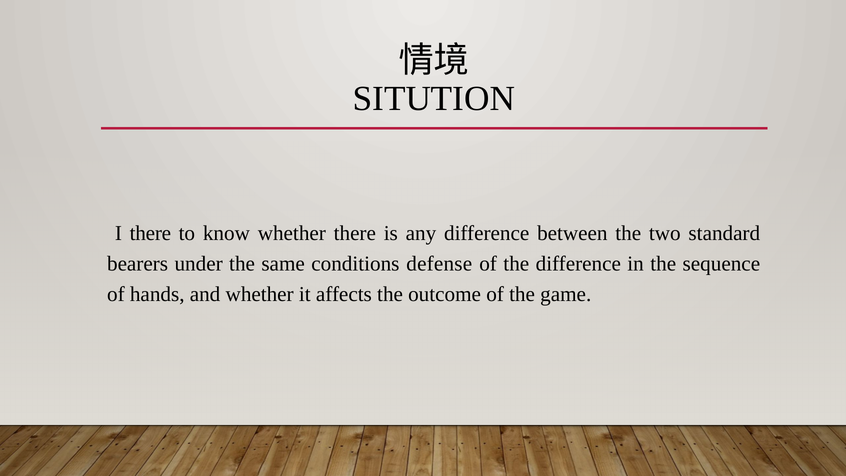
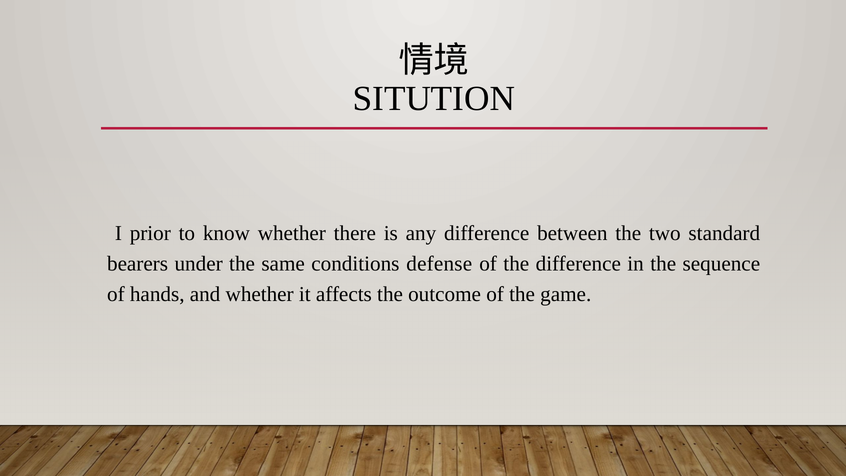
I there: there -> prior
